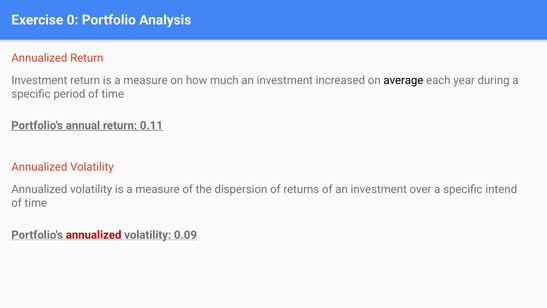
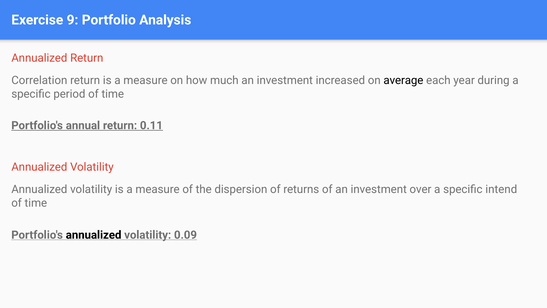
0: 0 -> 9
Investment at (39, 80): Investment -> Correlation
annualized at (94, 235) colour: red -> black
